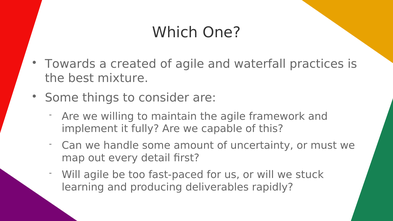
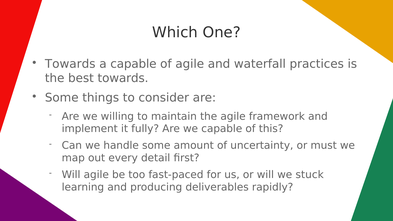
a created: created -> capable
best mixture: mixture -> towards
